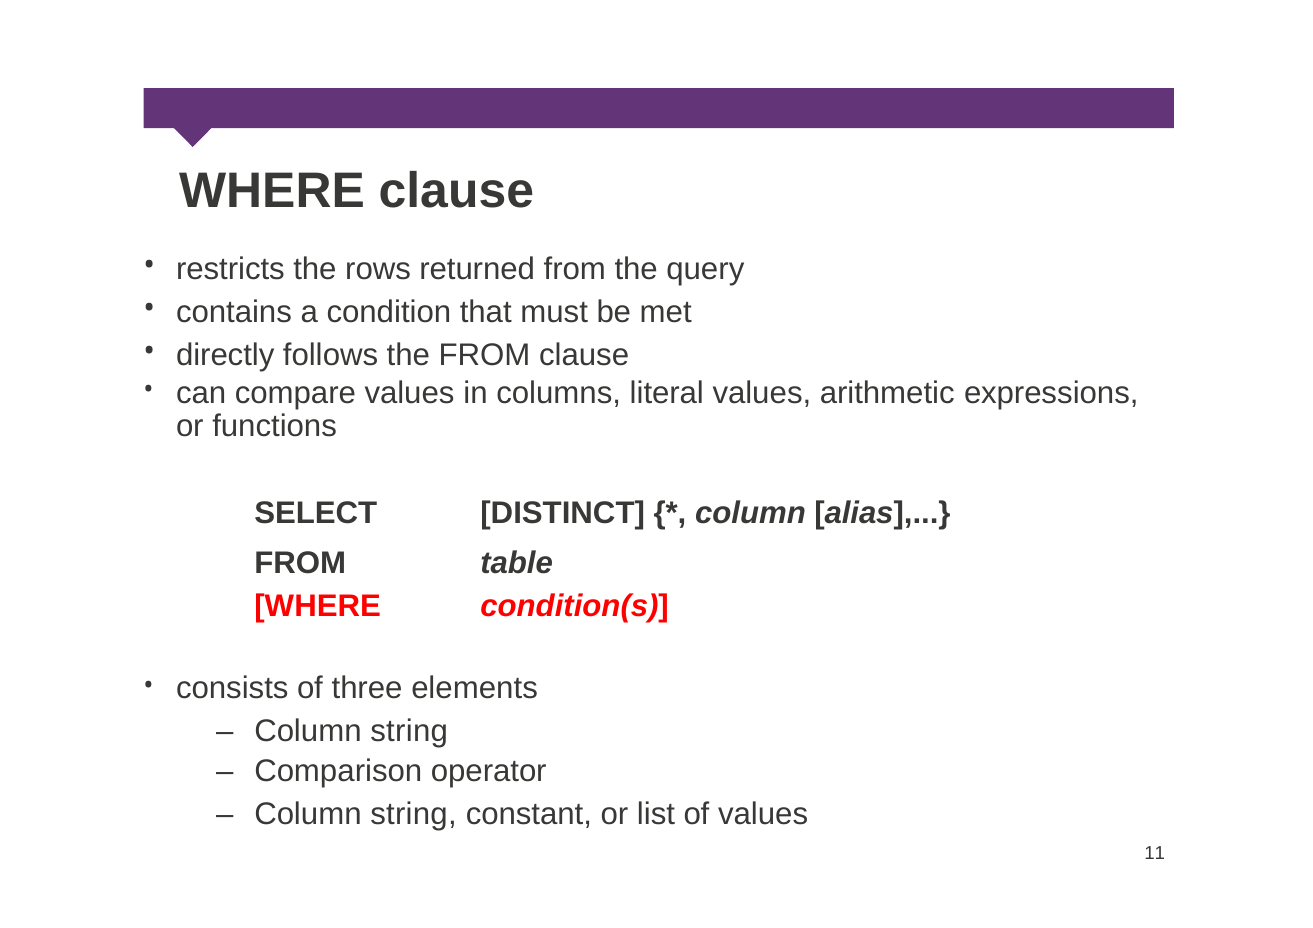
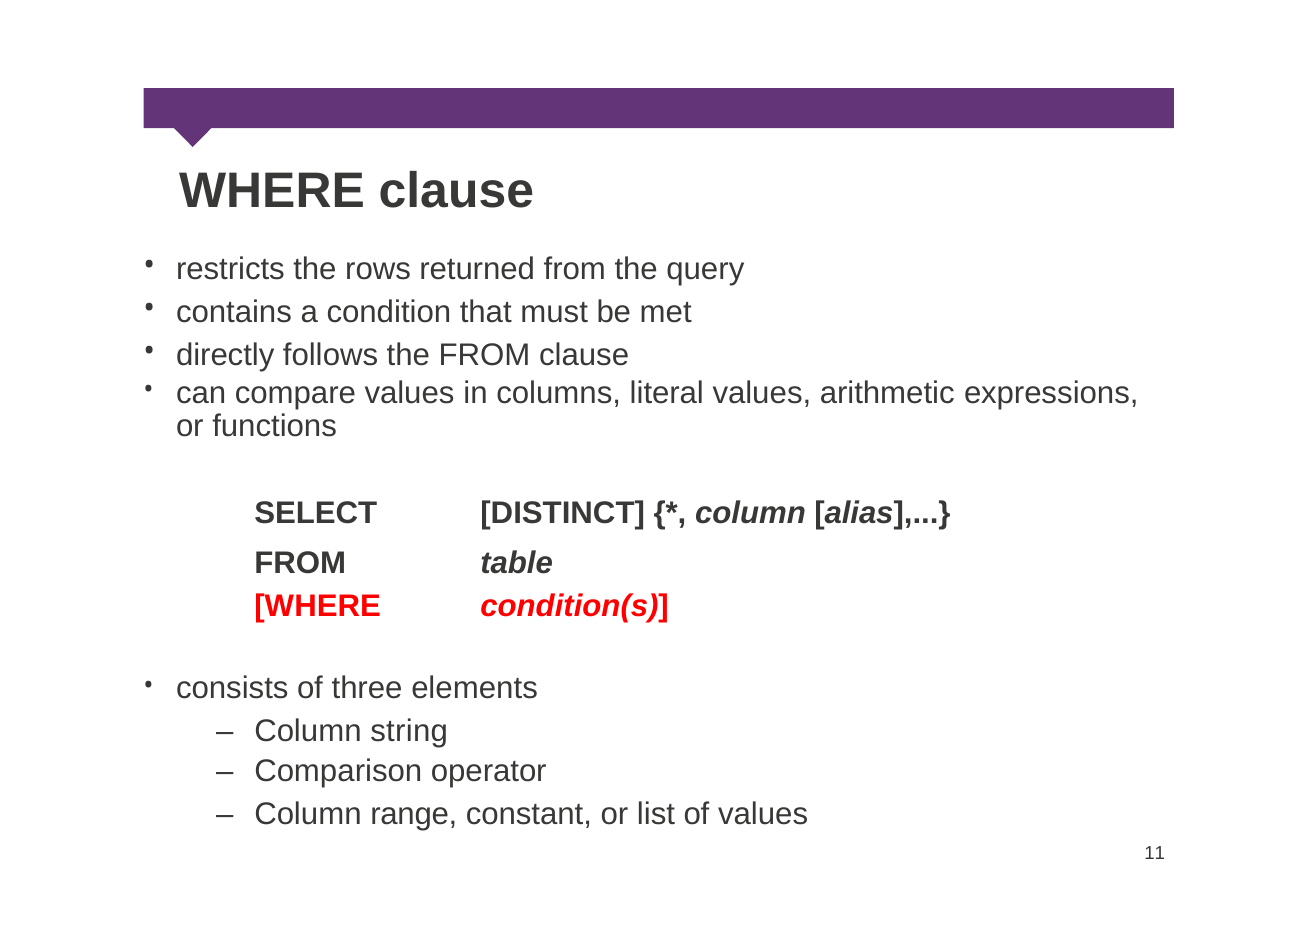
string at (414, 814): string -> range
